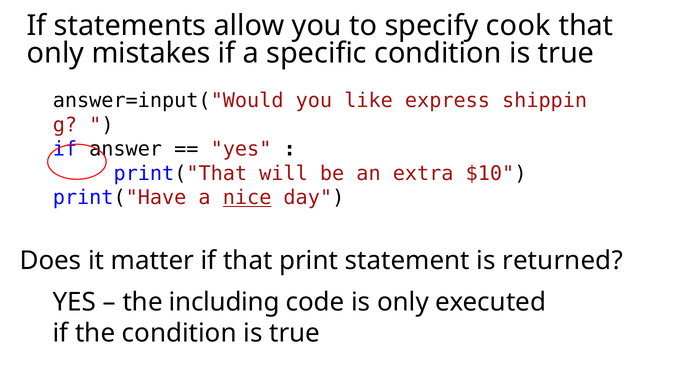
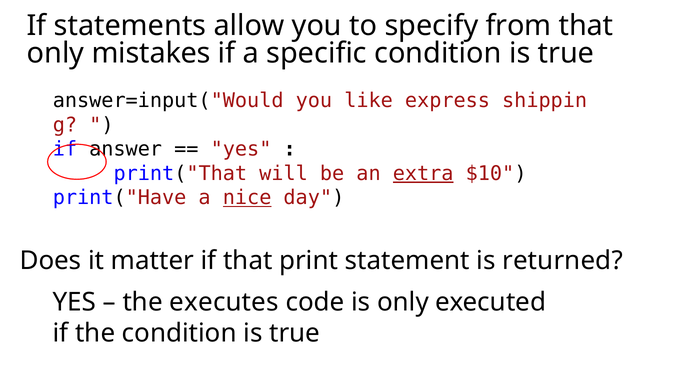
cook: cook -> from
extra underline: none -> present
including: including -> executes
